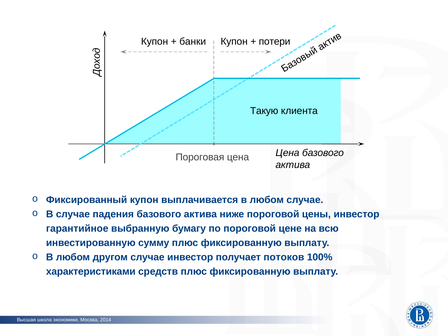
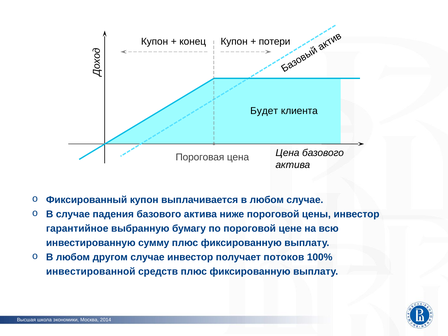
банки: банки -> конец
Такую: Такую -> Будет
характеристиками: характеристиками -> инвестированной
